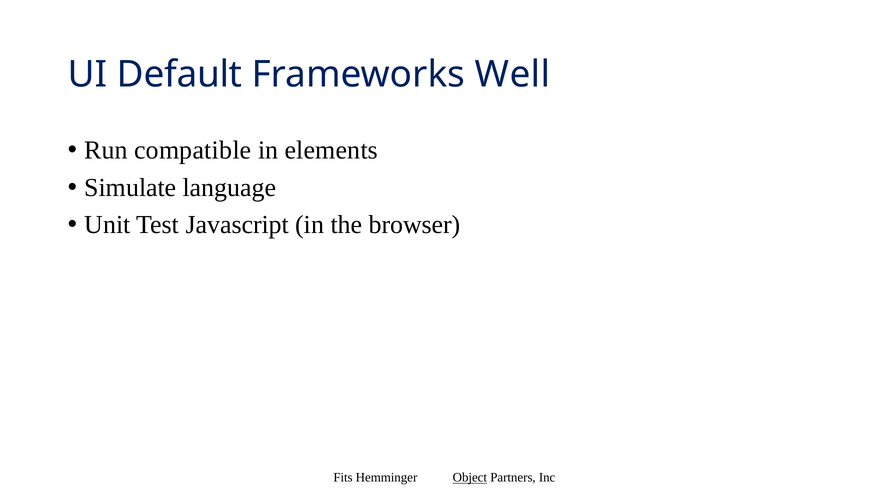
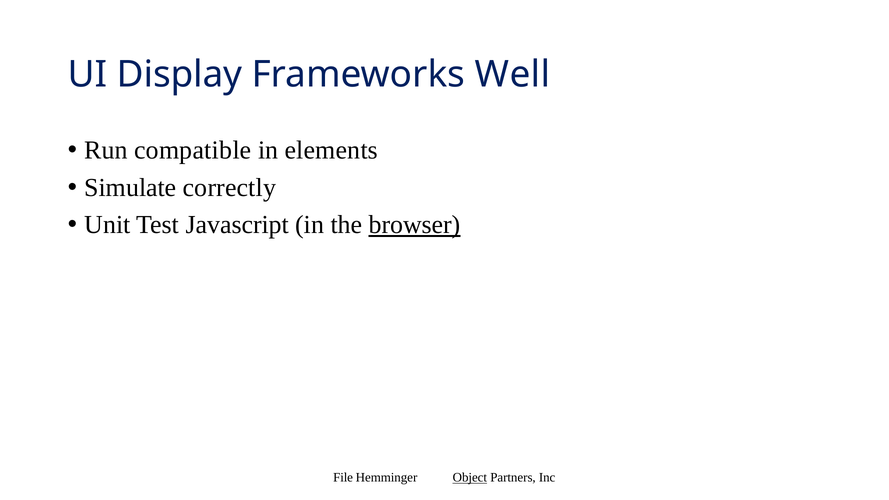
Default: Default -> Display
language: language -> correctly
browser underline: none -> present
Fits: Fits -> File
